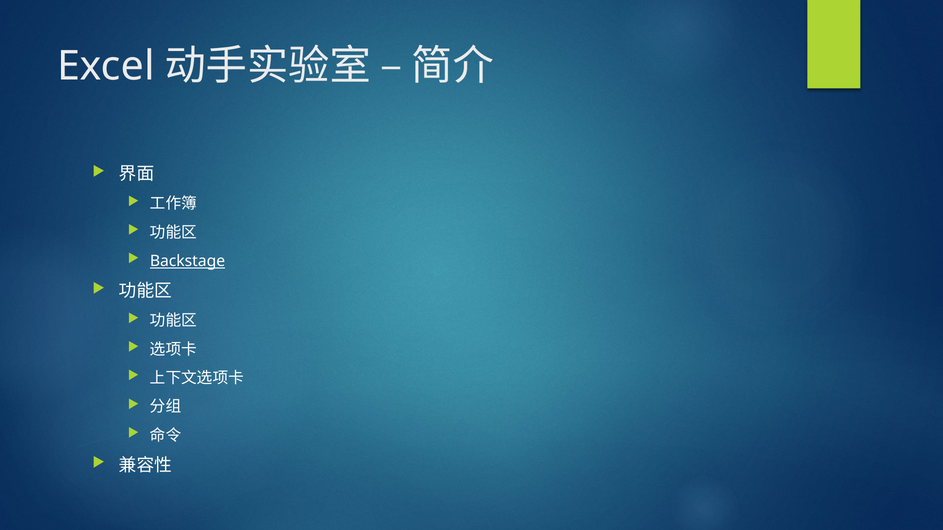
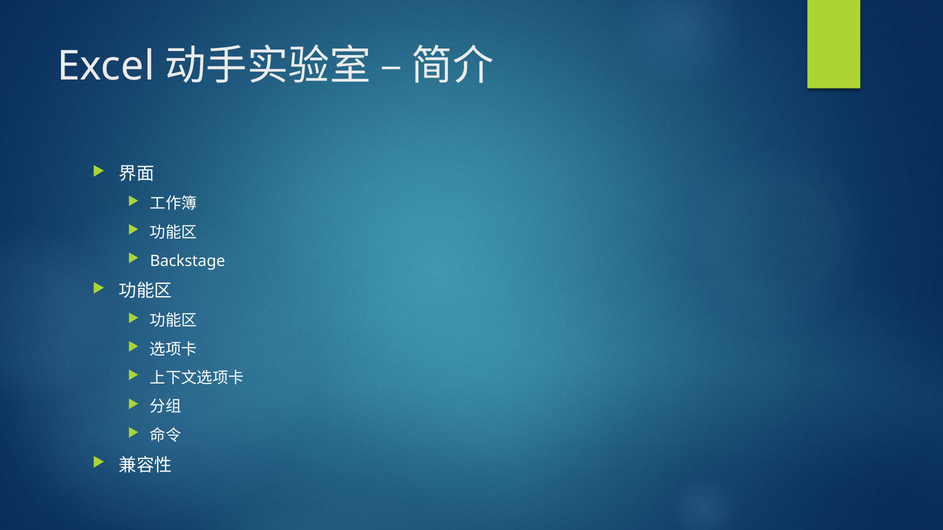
Backstage underline: present -> none
